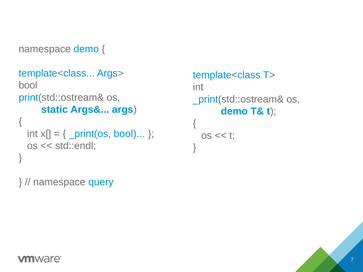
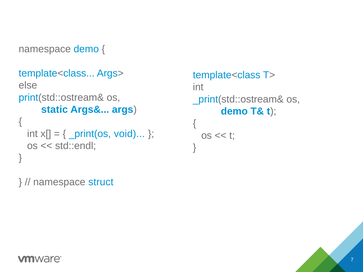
bool at (28, 85): bool -> else
_print(os bool: bool -> void
query: query -> struct
